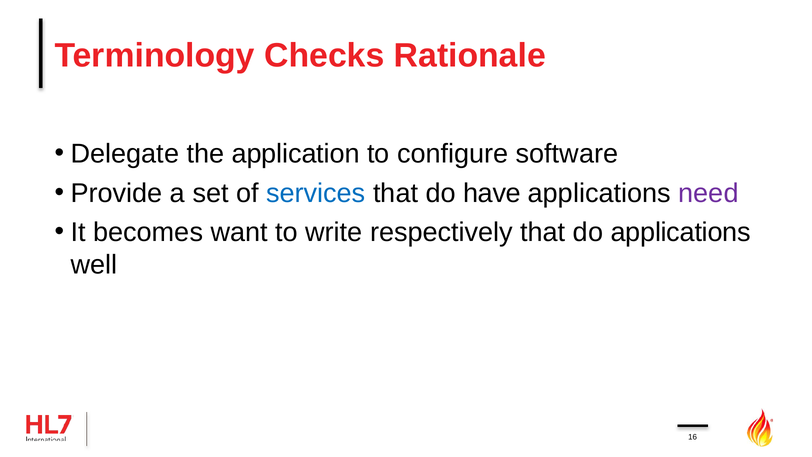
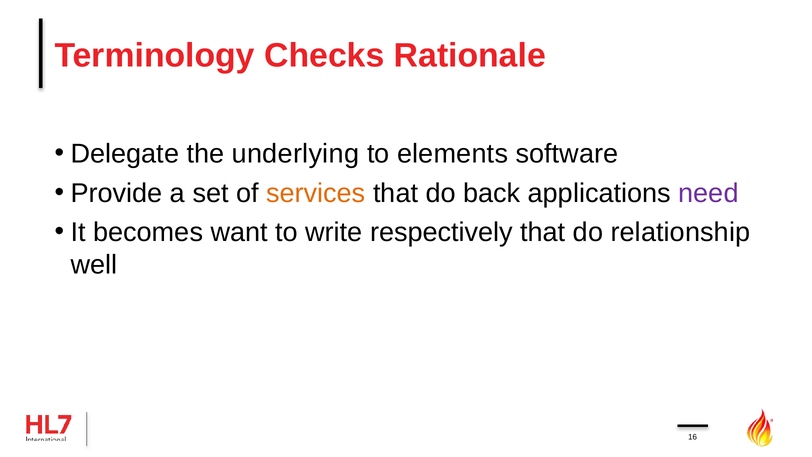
application: application -> underlying
configure: configure -> elements
services colour: blue -> orange
have: have -> back
do applications: applications -> relationship
